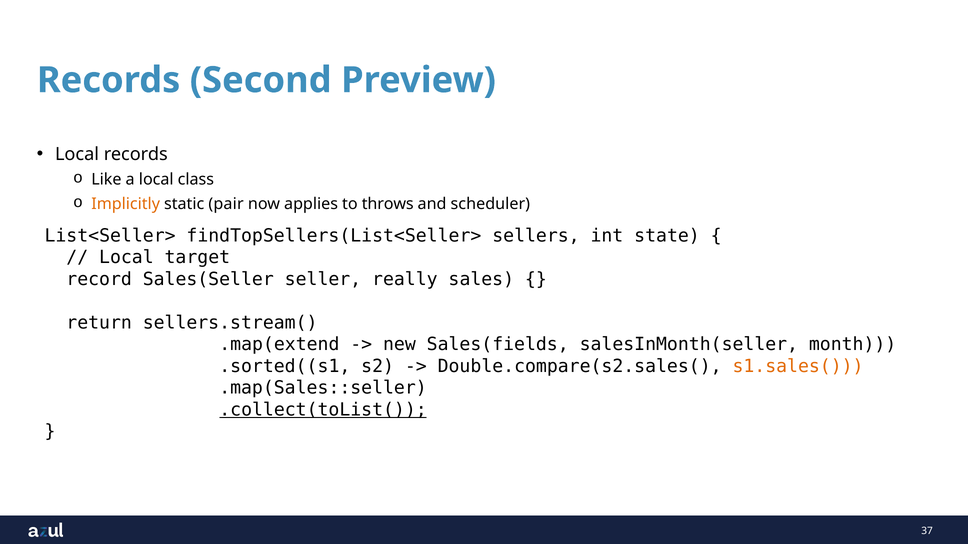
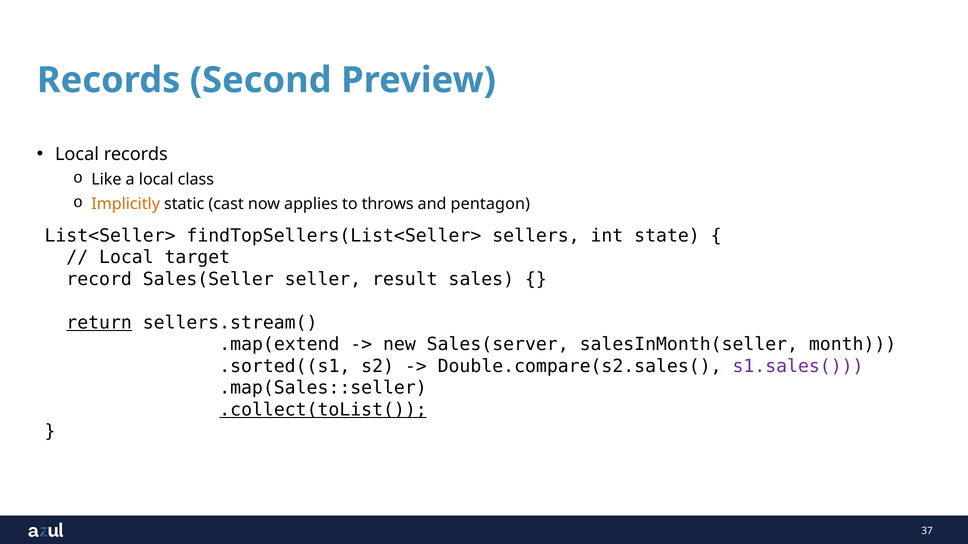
pair: pair -> cast
scheduler: scheduler -> pentagon
really: really -> result
return underline: none -> present
Sales(fields: Sales(fields -> Sales(server
s1.sales( colour: orange -> purple
